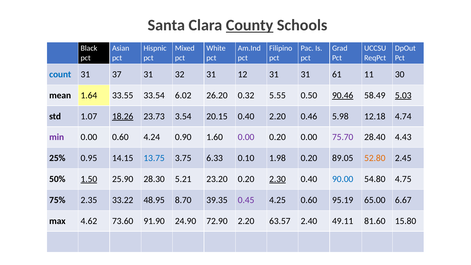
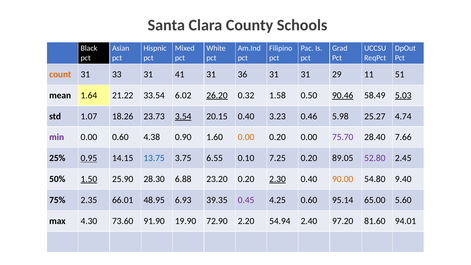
County underline: present -> none
count colour: blue -> orange
37: 37 -> 33
32: 32 -> 41
12: 12 -> 36
61: 61 -> 29
30: 30 -> 51
33.55: 33.55 -> 21.22
26.20 underline: none -> present
5.55: 5.55 -> 1.58
18.26 underline: present -> none
3.54 underline: none -> present
0.40 2.20: 2.20 -> 3.23
12.18: 12.18 -> 25.27
4.24: 4.24 -> 4.38
0.00 at (246, 137) colour: purple -> orange
4.43: 4.43 -> 7.66
0.95 underline: none -> present
6.33: 6.33 -> 6.55
1.98: 1.98 -> 7.25
52.80 colour: orange -> purple
5.21: 5.21 -> 6.88
90.00 colour: blue -> orange
4.75: 4.75 -> 9.40
33.22: 33.22 -> 66.01
8.70: 8.70 -> 6.93
95.19: 95.19 -> 95.14
6.67: 6.67 -> 5.60
4.62: 4.62 -> 4.30
24.90: 24.90 -> 19.90
63.57: 63.57 -> 54.94
49.11: 49.11 -> 97.20
15.80: 15.80 -> 94.01
